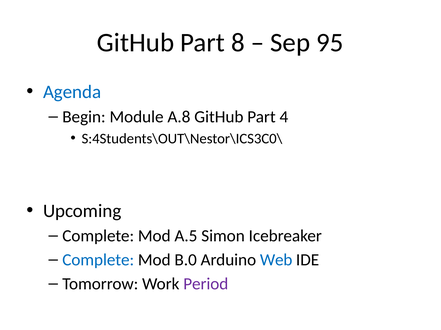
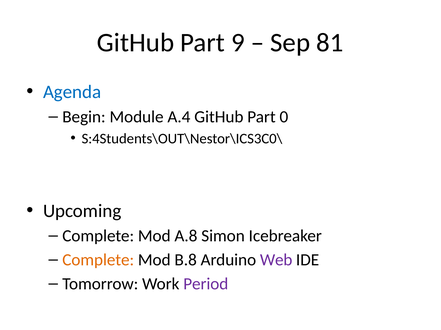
8: 8 -> 9
95: 95 -> 81
A.8: A.8 -> A.4
4: 4 -> 0
A.5: A.5 -> A.8
Complete at (98, 261) colour: blue -> orange
B.0: B.0 -> B.8
Web colour: blue -> purple
